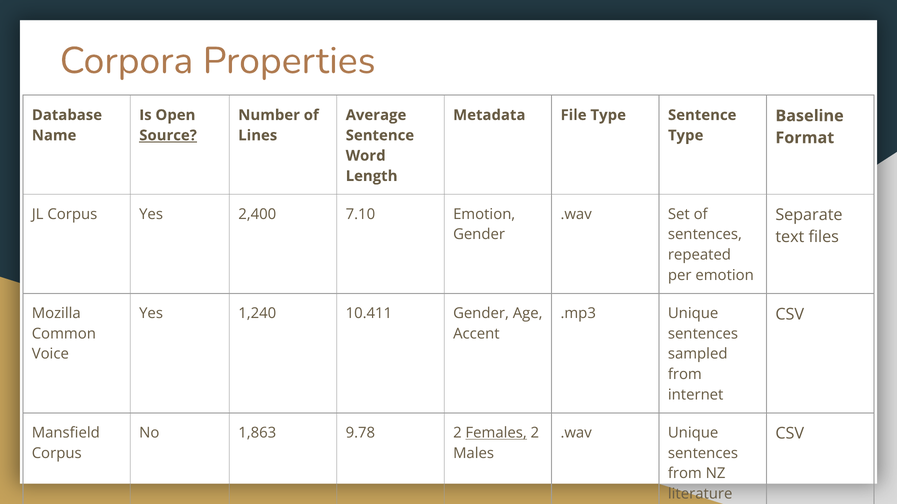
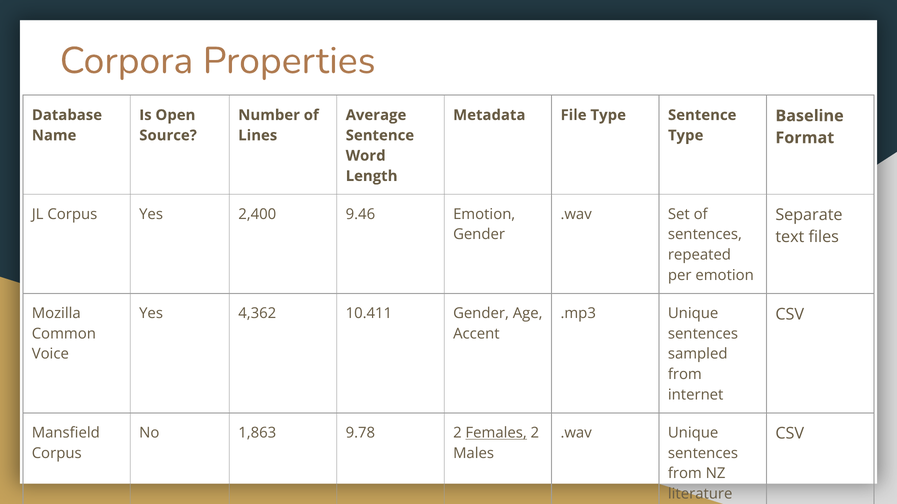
Source underline: present -> none
7.10: 7.10 -> 9.46
1,240: 1,240 -> 4,362
